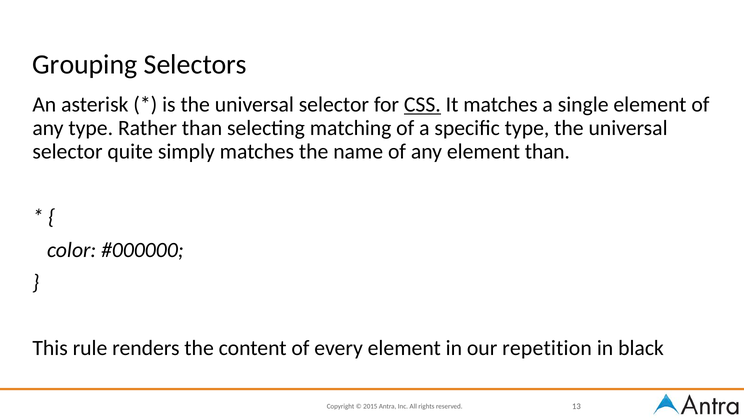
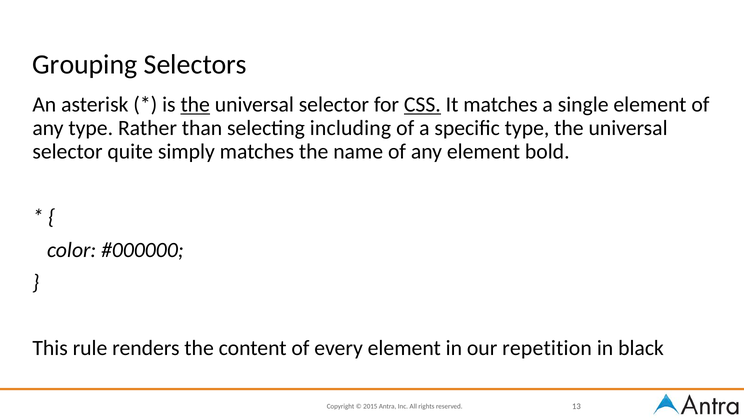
the at (195, 105) underline: none -> present
matching: matching -> including
element than: than -> bold
